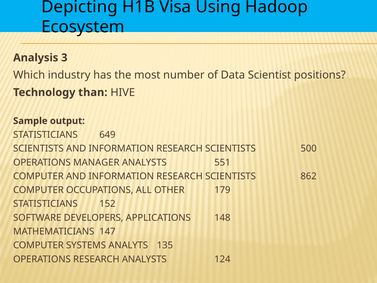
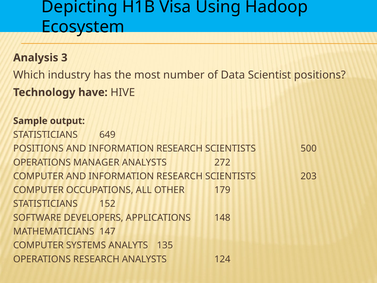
than: than -> have
SCIENTISTS at (38, 148): SCIENTISTS -> POSITIONS
551: 551 -> 272
862: 862 -> 203
